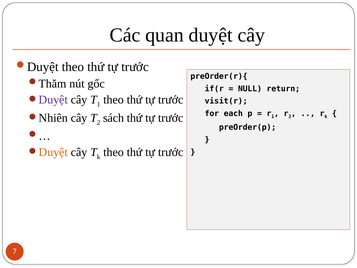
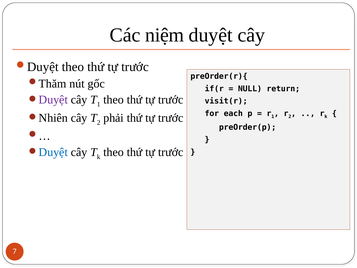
quan: quan -> niệm
sách: sách -> phải
Duyệt at (53, 152) colour: orange -> blue
